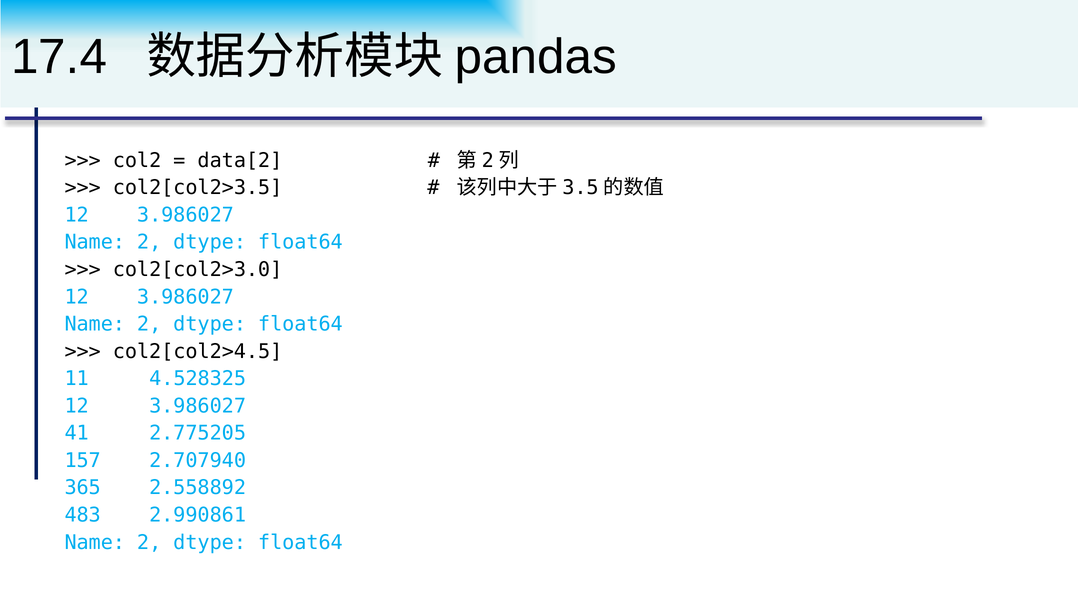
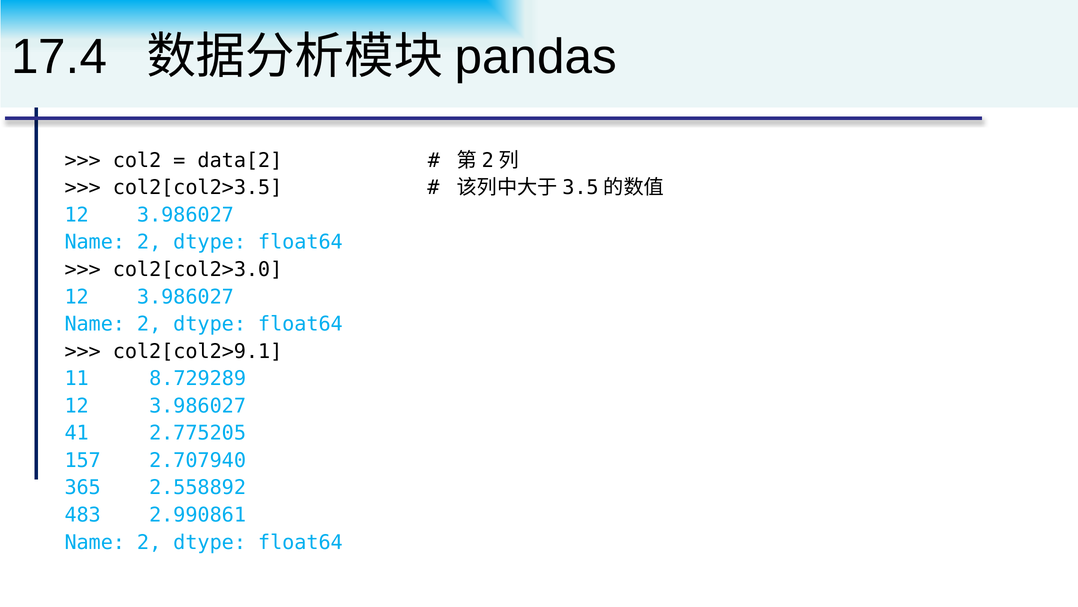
col2[col2>4.5: col2[col2>4.5 -> col2[col2>9.1
4.528325: 4.528325 -> 8.729289
